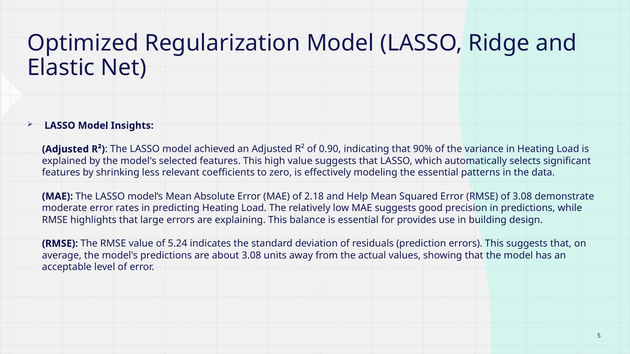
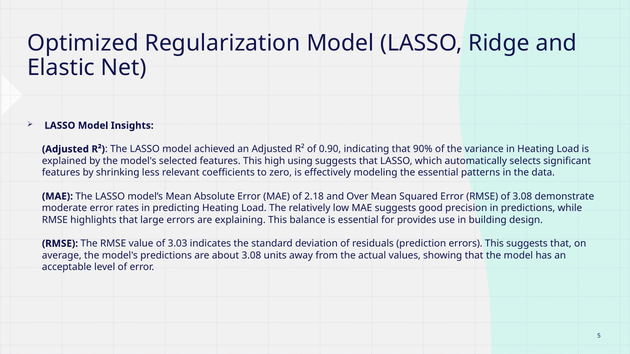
high value: value -> using
Help: Help -> Over
5.24: 5.24 -> 3.03
